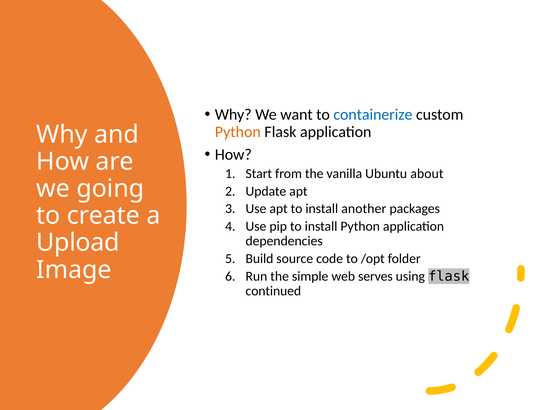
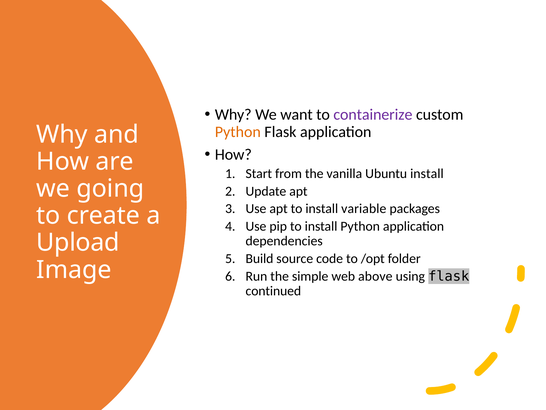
containerize colour: blue -> purple
Ubuntu about: about -> install
another: another -> variable
serves: serves -> above
